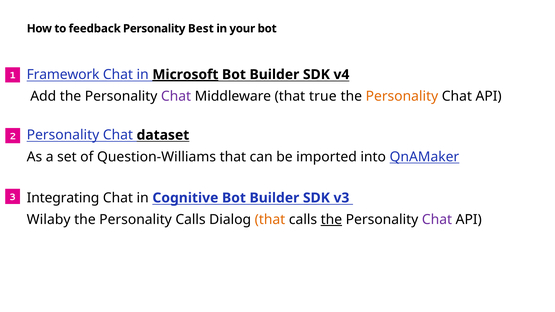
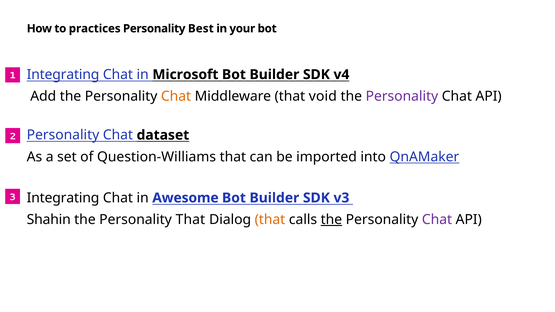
feedback: feedback -> practices
Framework at (63, 75): Framework -> Integrating
Microsoft underline: present -> none
Chat at (176, 96) colour: purple -> orange
true: true -> void
Personality at (402, 96) colour: orange -> purple
Cognitive: Cognitive -> Awesome
Wilaby: Wilaby -> Shahin
Personality Calls: Calls -> That
